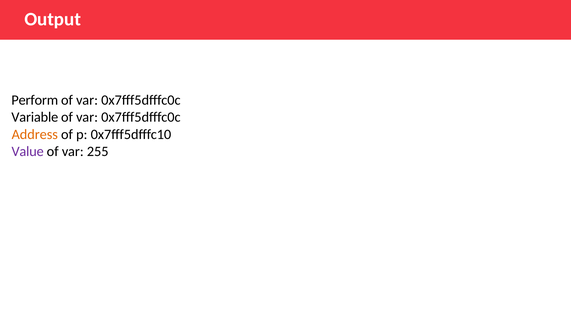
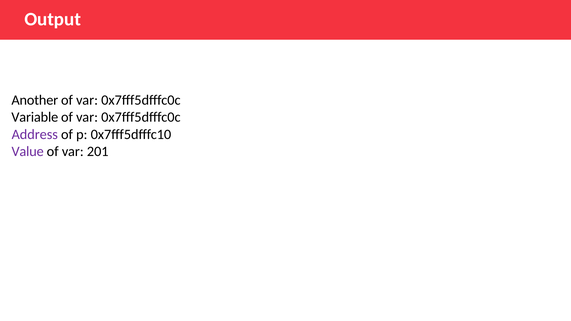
Perform: Perform -> Another
Address colour: orange -> purple
255: 255 -> 201
